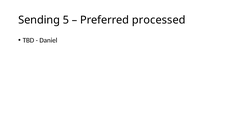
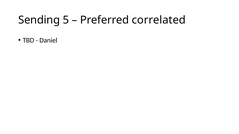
processed: processed -> correlated
